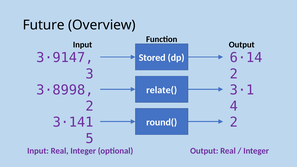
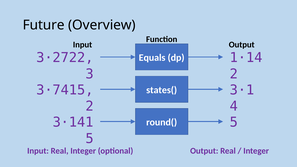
3·9147: 3·9147 -> 3·2722
6·14: 6·14 -> 1·14
Stored: Stored -> Equals
3·8998: 3·8998 -> 3·7415
relate(: relate( -> states(
round( 2: 2 -> 5
